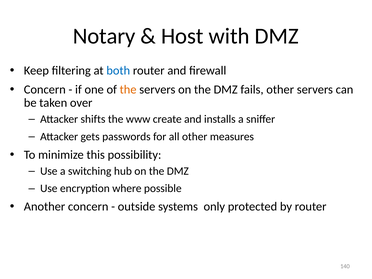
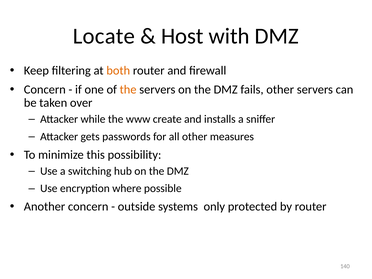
Notary: Notary -> Locate
both colour: blue -> orange
shifts: shifts -> while
